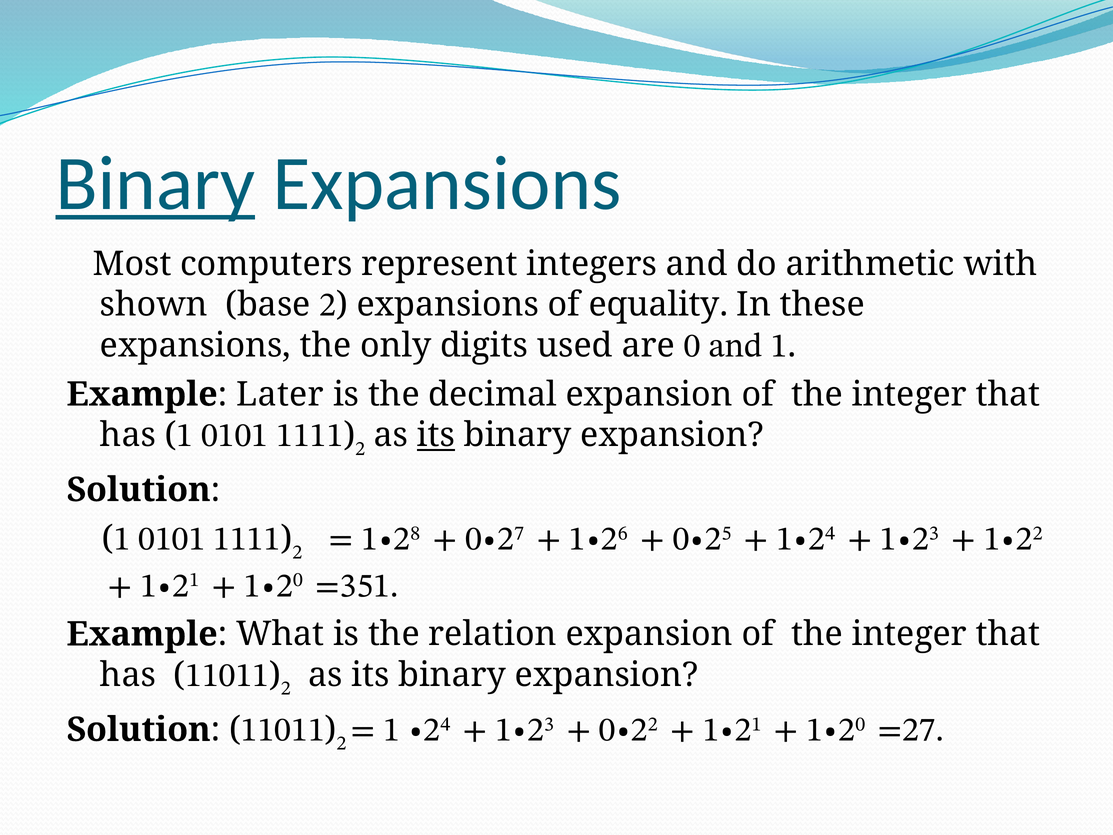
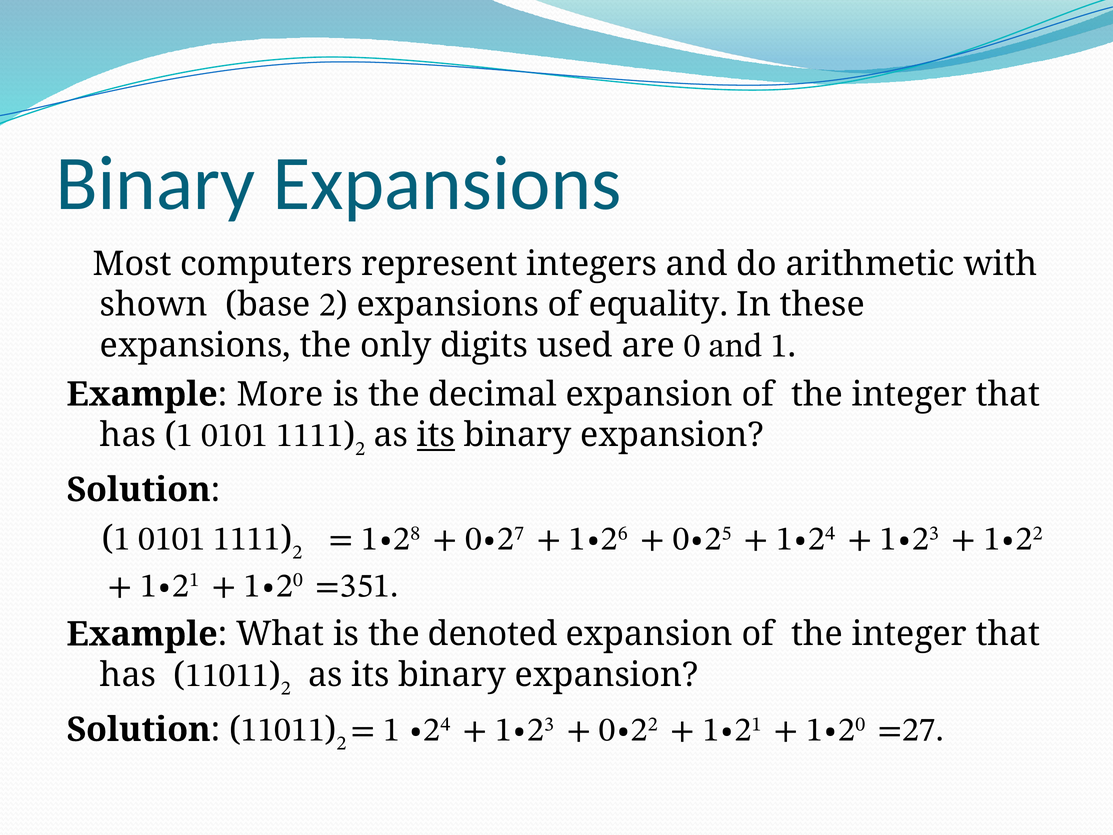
Binary at (155, 184) underline: present -> none
Later: Later -> More
relation: relation -> denoted
